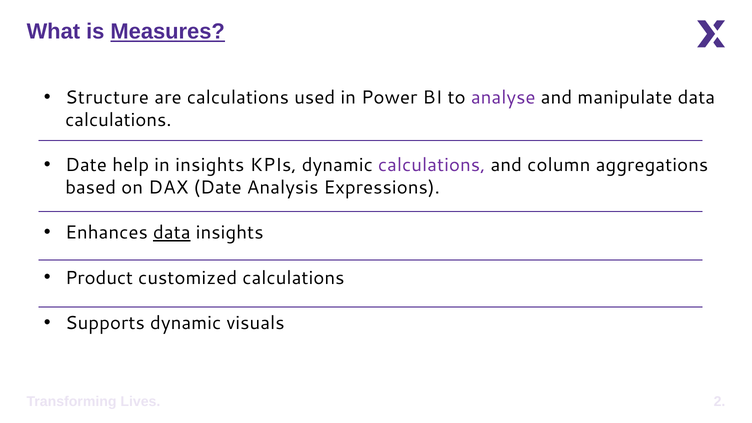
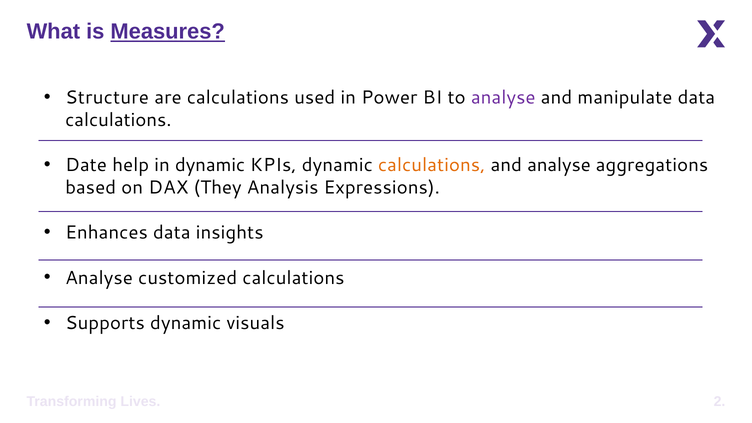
in insights: insights -> dynamic
calculations at (432, 165) colour: purple -> orange
and column: column -> analyse
DAX Date: Date -> They
data at (172, 233) underline: present -> none
Product at (99, 278): Product -> Analyse
